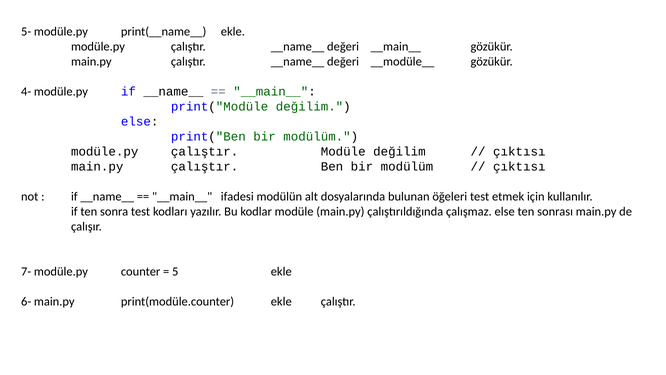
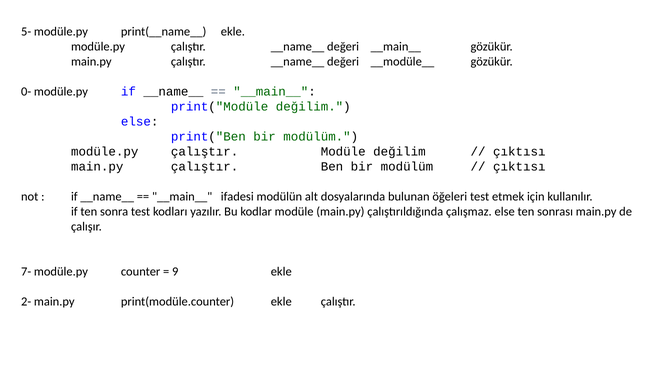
4-: 4- -> 0-
5: 5 -> 9
6-: 6- -> 2-
